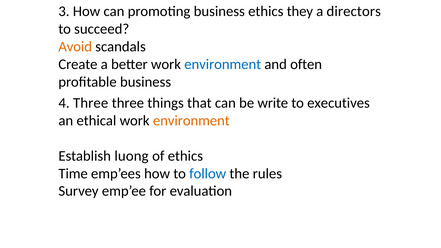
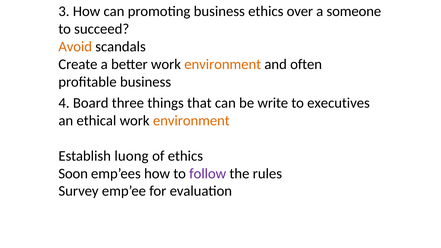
they: they -> over
directors: directors -> someone
environment at (223, 64) colour: blue -> orange
4 Three: Three -> Board
Time: Time -> Soon
follow colour: blue -> purple
